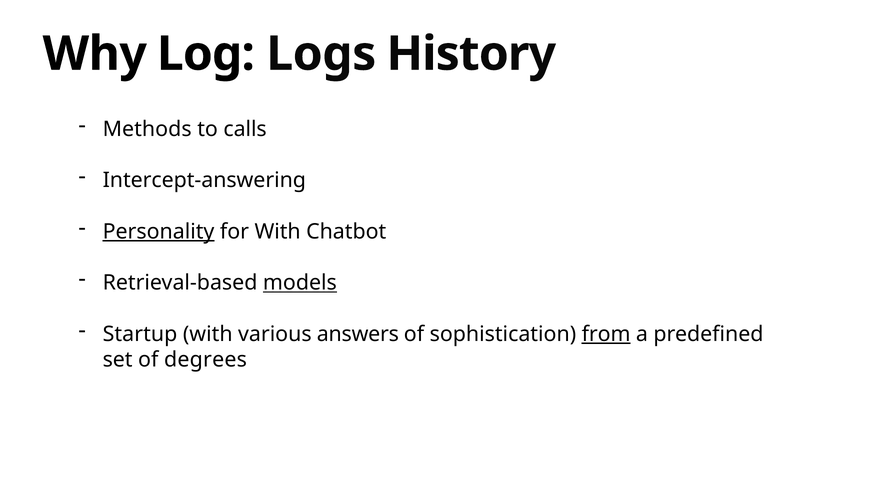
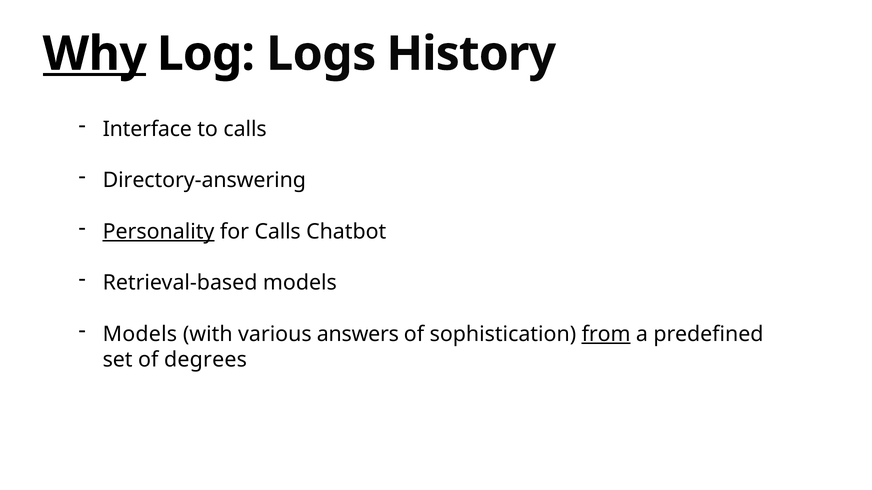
Why underline: none -> present
Methods: Methods -> Interface
Intercept-answering: Intercept-answering -> Directory-answering
for With: With -> Calls
models at (300, 283) underline: present -> none
Startup at (140, 334): Startup -> Models
